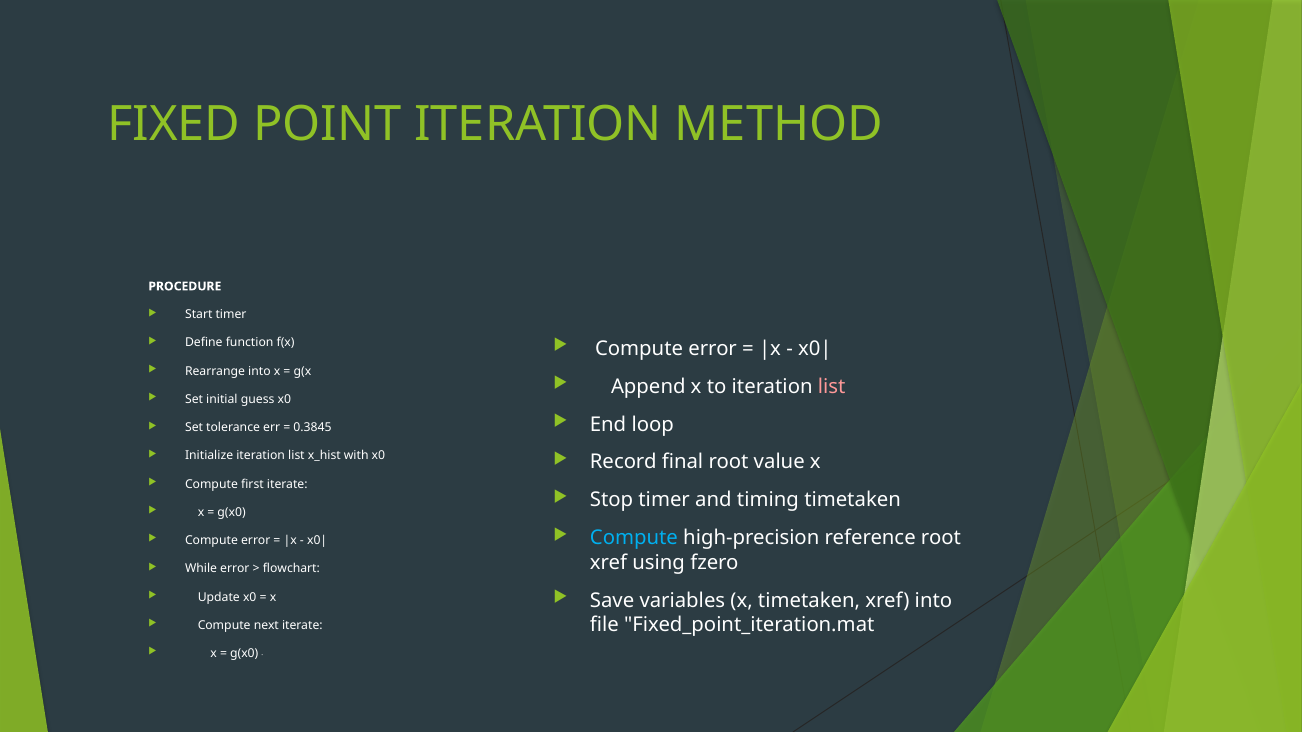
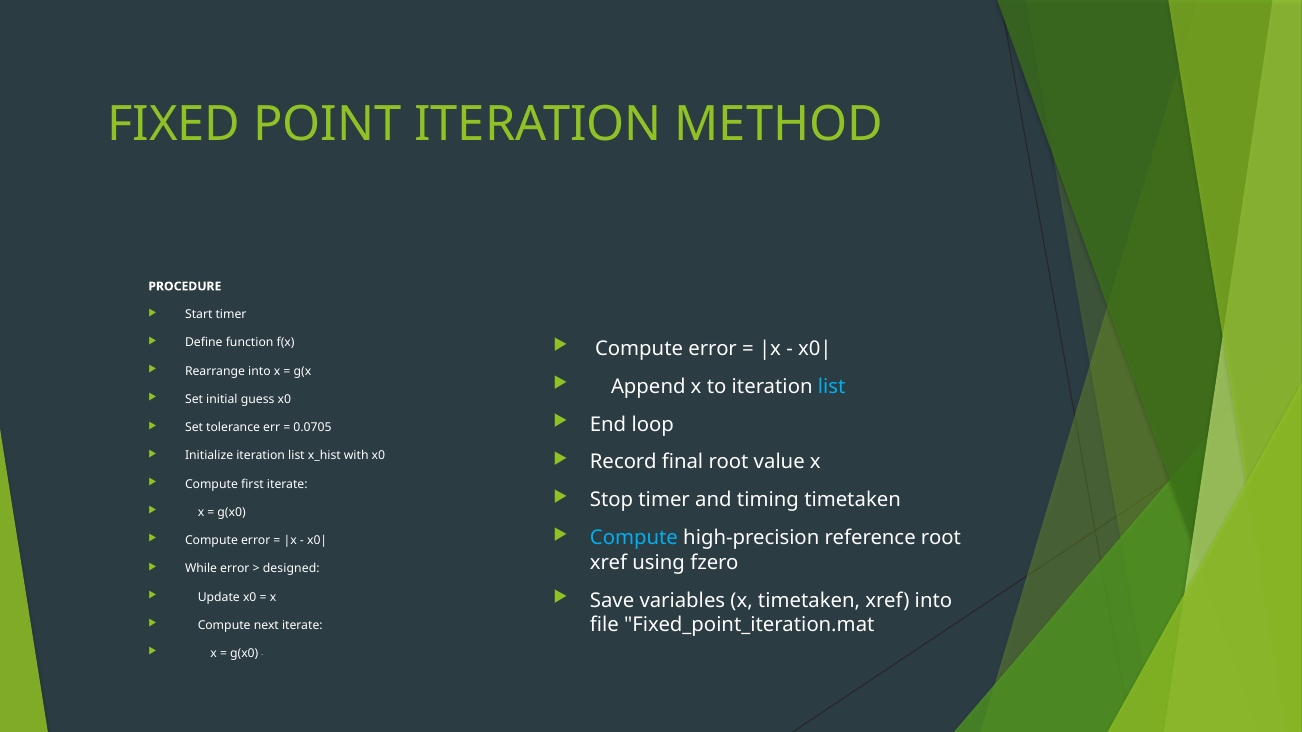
list at (832, 387) colour: pink -> light blue
0.3845: 0.3845 -> 0.0705
flowchart: flowchart -> designed
